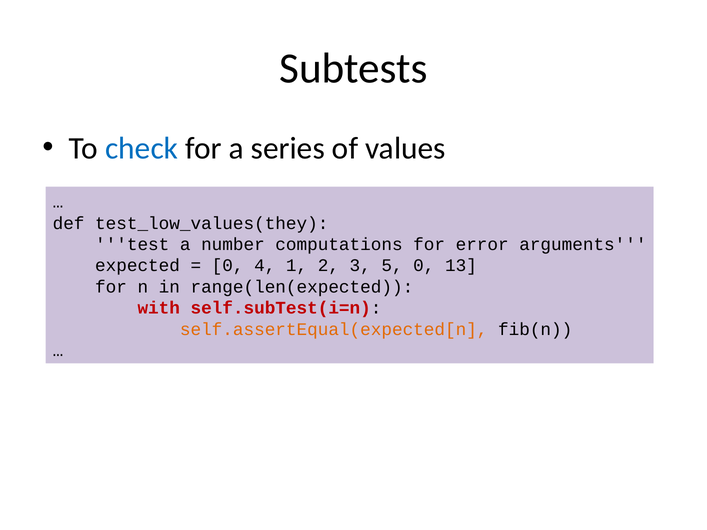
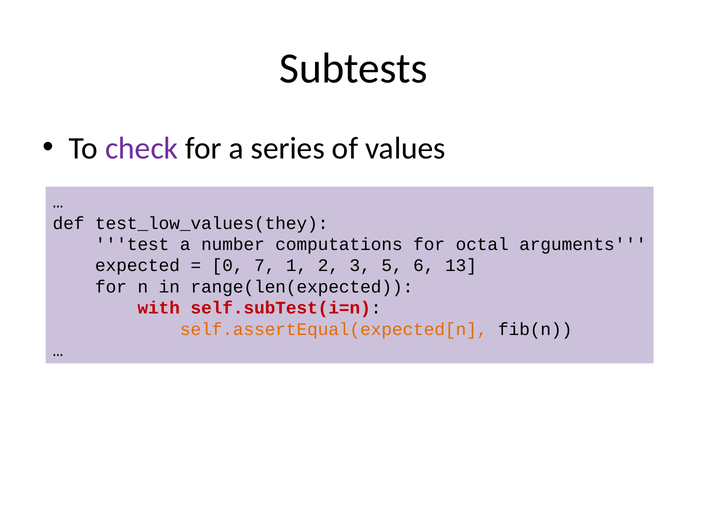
check colour: blue -> purple
error: error -> octal
4: 4 -> 7
5 0: 0 -> 6
